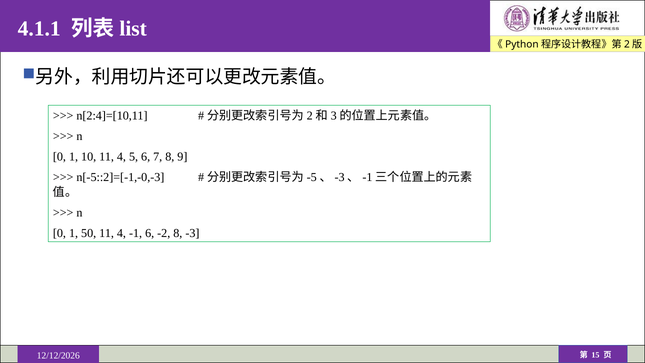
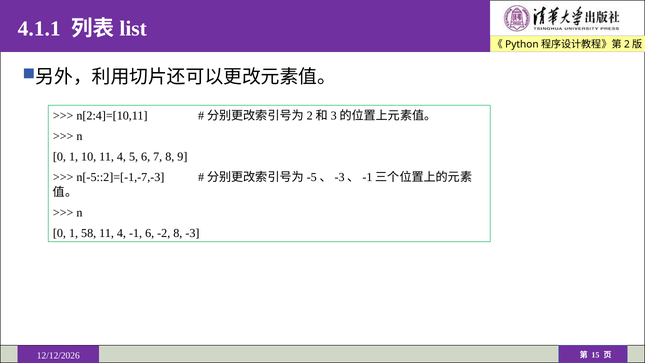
n[-5::2]=[-1,-0,-3: n[-5::2]=[-1,-0,-3 -> n[-5::2]=[-1,-7,-3
50: 50 -> 58
